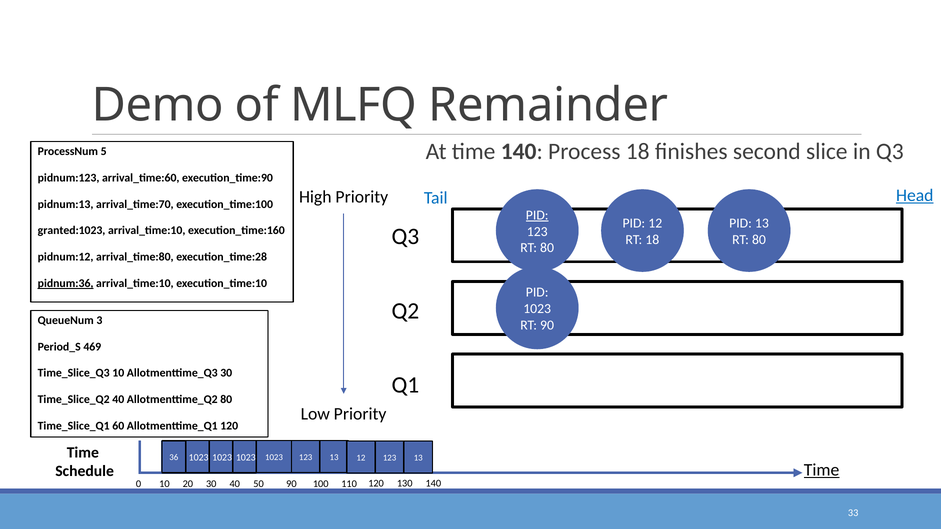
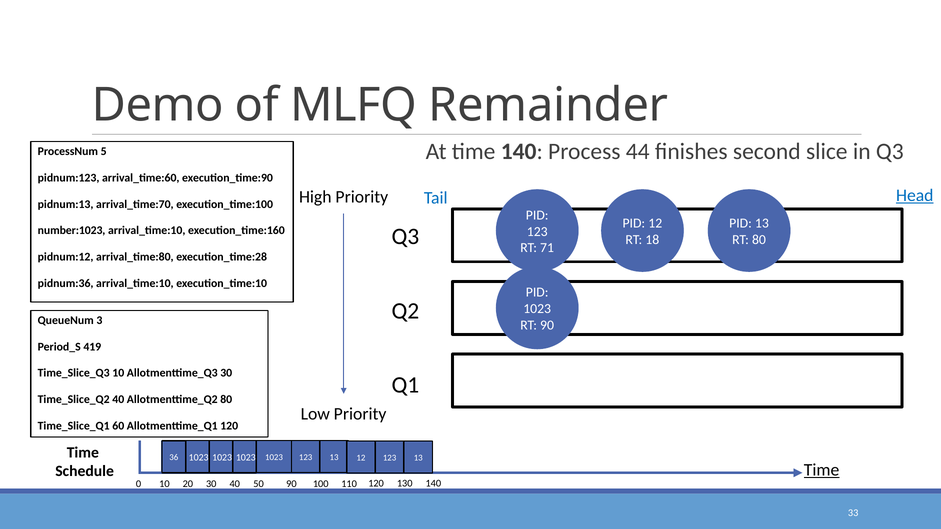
Process 18: 18 -> 44
PID at (537, 215) underline: present -> none
granted:1023: granted:1023 -> number:1023
80 at (547, 248): 80 -> 71
pidnum:36 underline: present -> none
469: 469 -> 419
